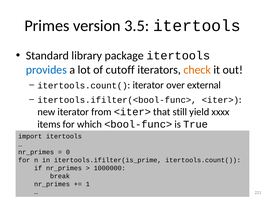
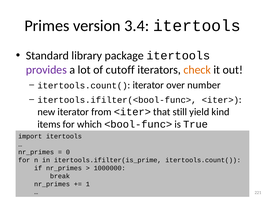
3.5: 3.5 -> 3.4
provides colour: blue -> purple
external: external -> number
xxxx: xxxx -> kind
